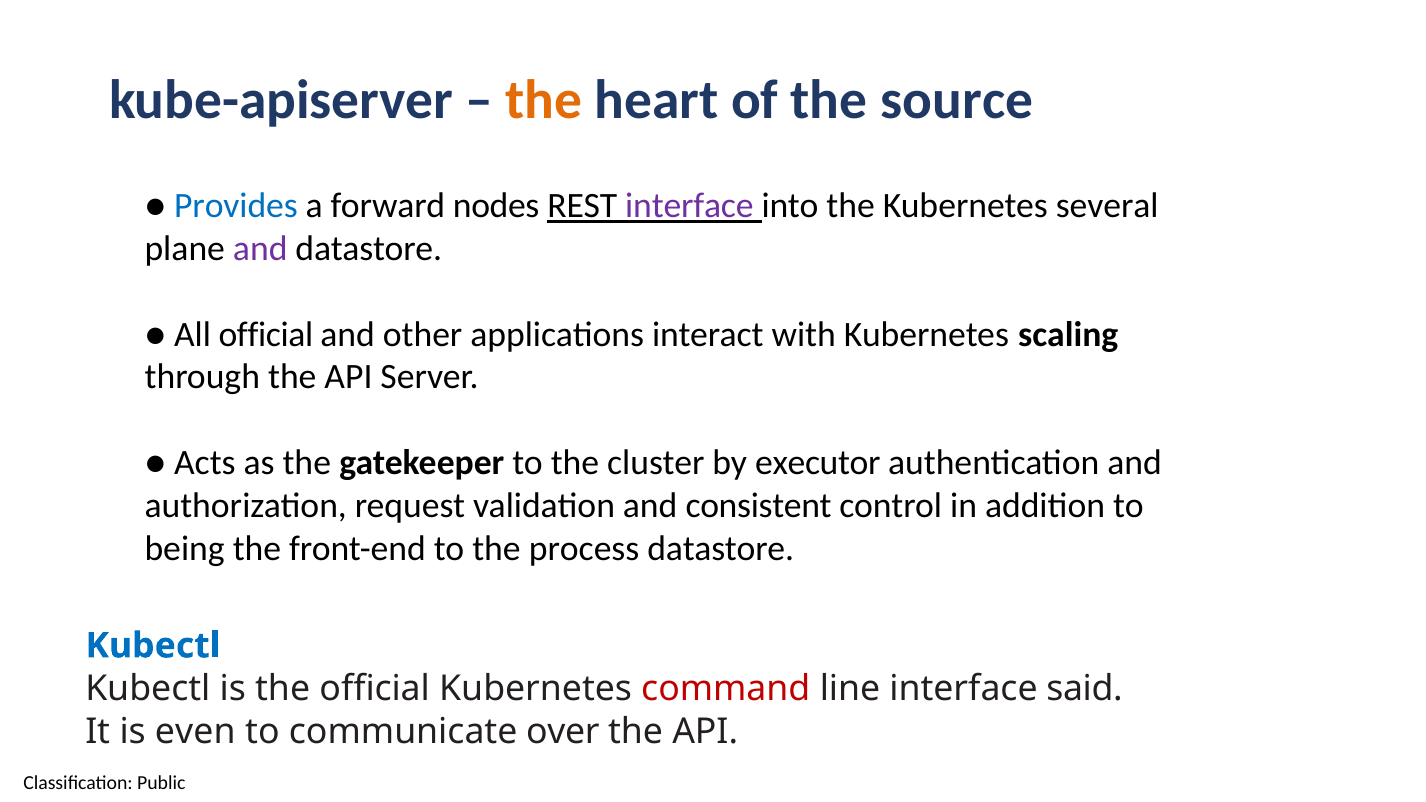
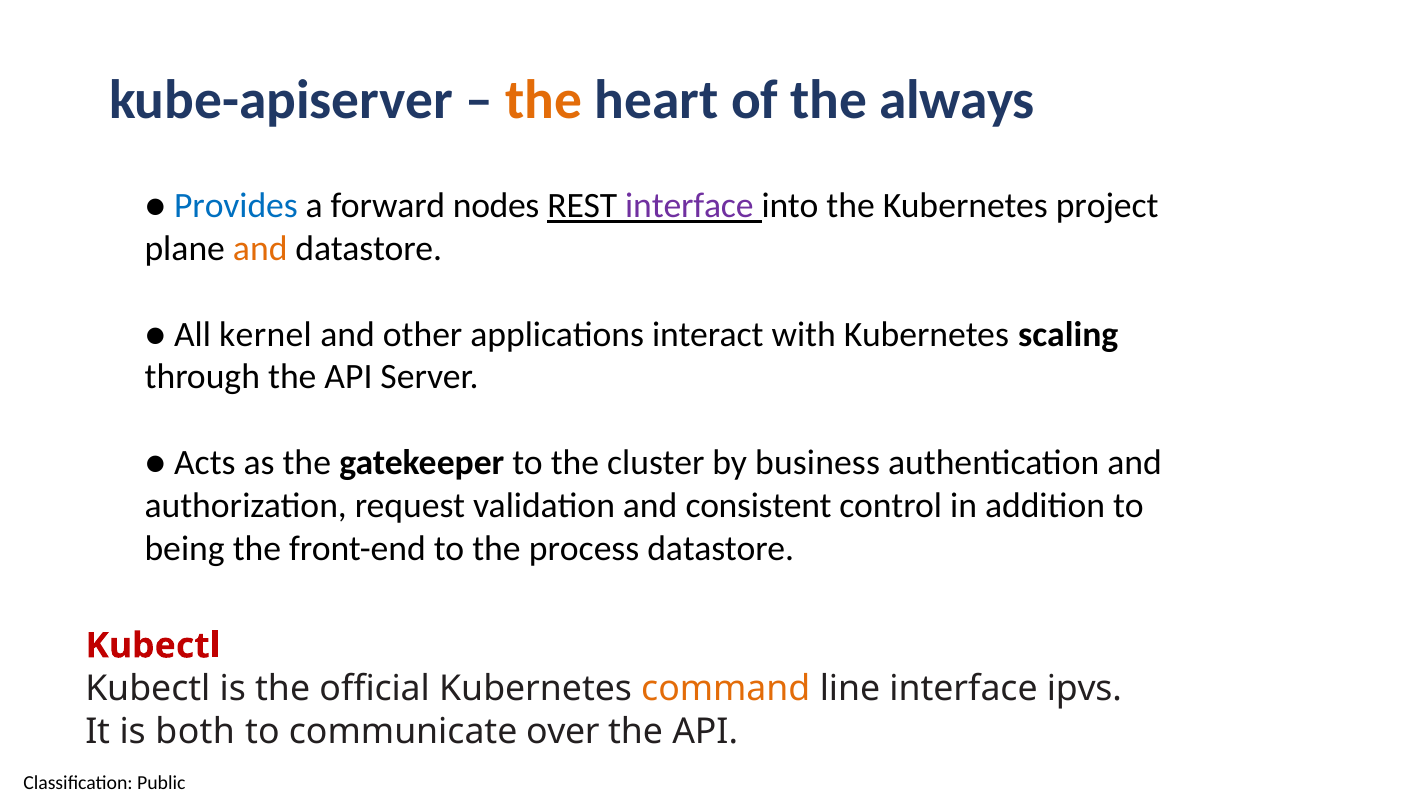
source: source -> always
several: several -> project
and at (260, 249) colour: purple -> orange
All official: official -> kernel
executor: executor -> business
Kubectl at (153, 646) colour: blue -> red
command colour: red -> orange
said: said -> ipvs
even: even -> both
